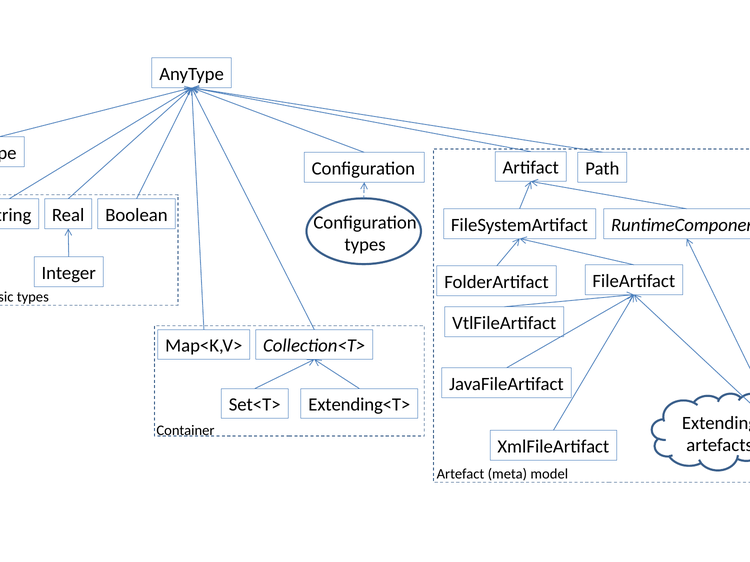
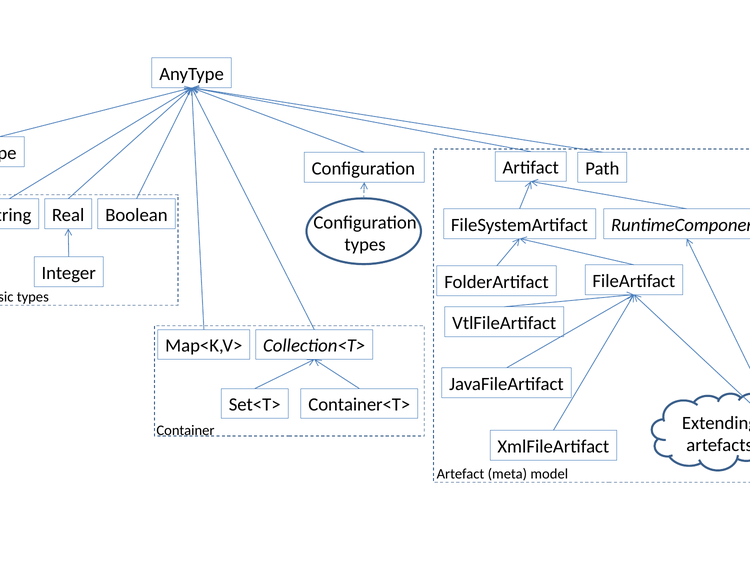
Extending<T>: Extending<T> -> Container<T>
